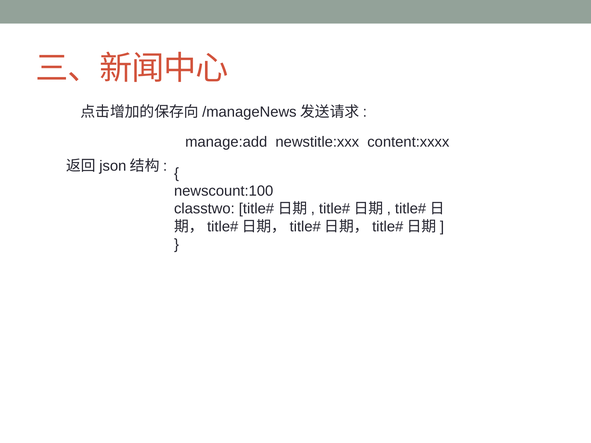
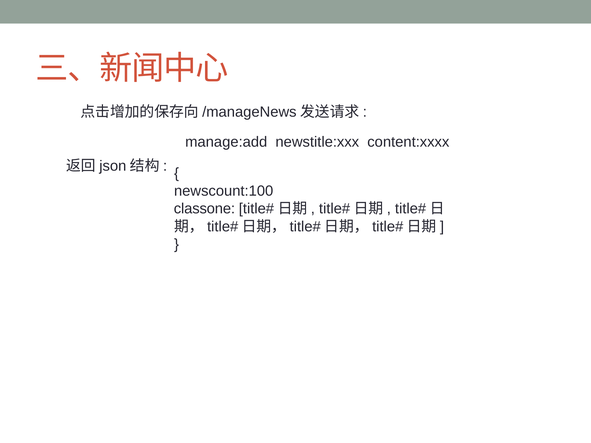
classtwo: classtwo -> classone
